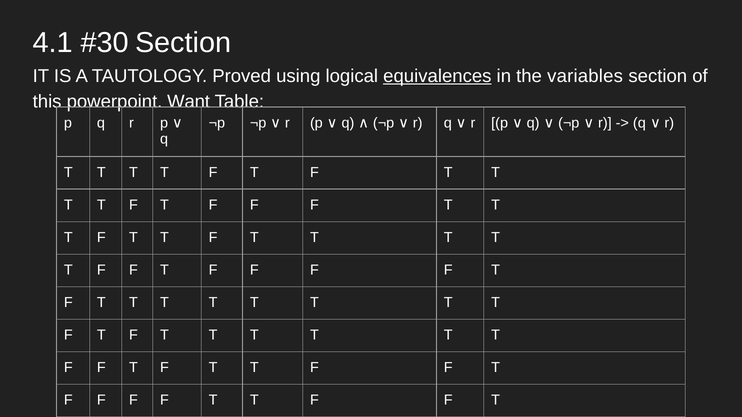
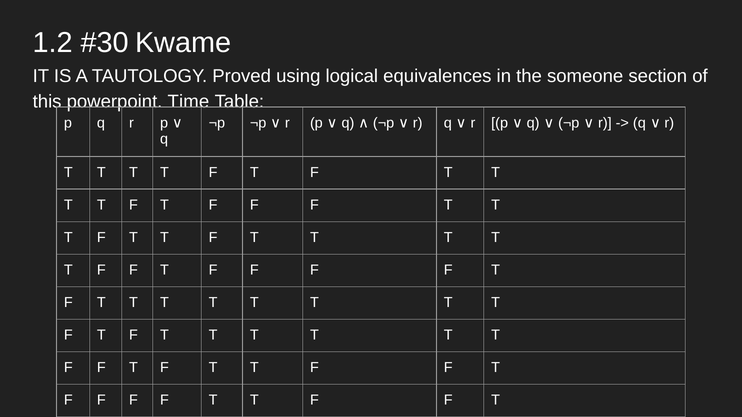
4.1: 4.1 -> 1.2
Section at (183, 43): Section -> Kwame
equivalences underline: present -> none
variables: variables -> someone
Want: Want -> Time
